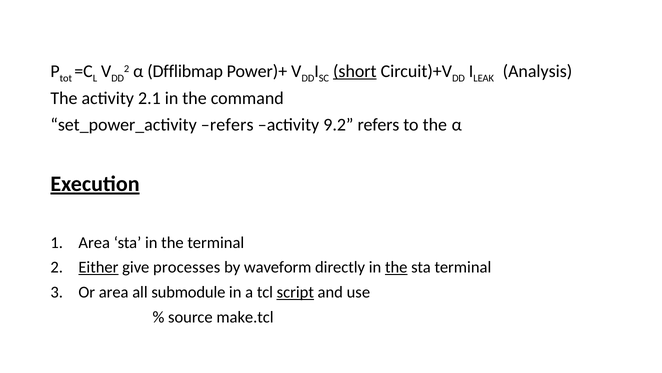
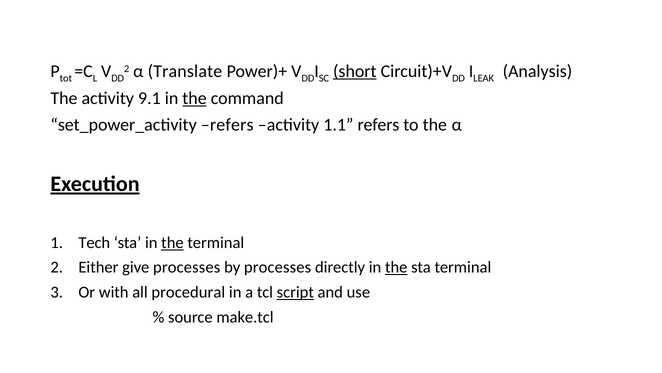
Dfflibmap: Dfflibmap -> Translate
2.1: 2.1 -> 9.1
the at (195, 98) underline: none -> present
9.2: 9.2 -> 1.1
Area at (94, 242): Area -> Tech
the at (172, 242) underline: none -> present
Either underline: present -> none
by waveform: waveform -> processes
Or area: area -> with
submodule: submodule -> procedural
